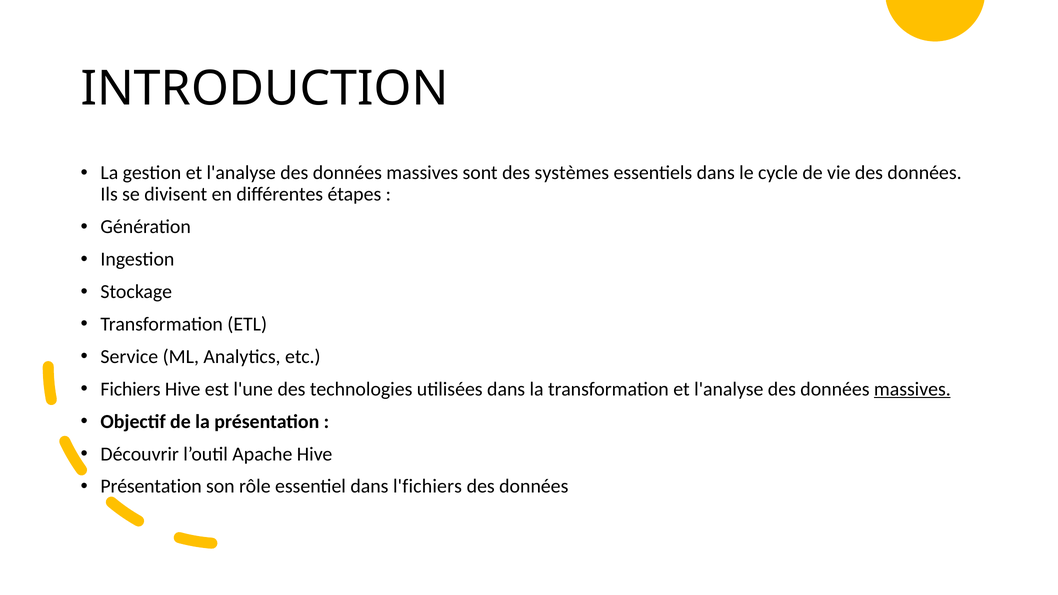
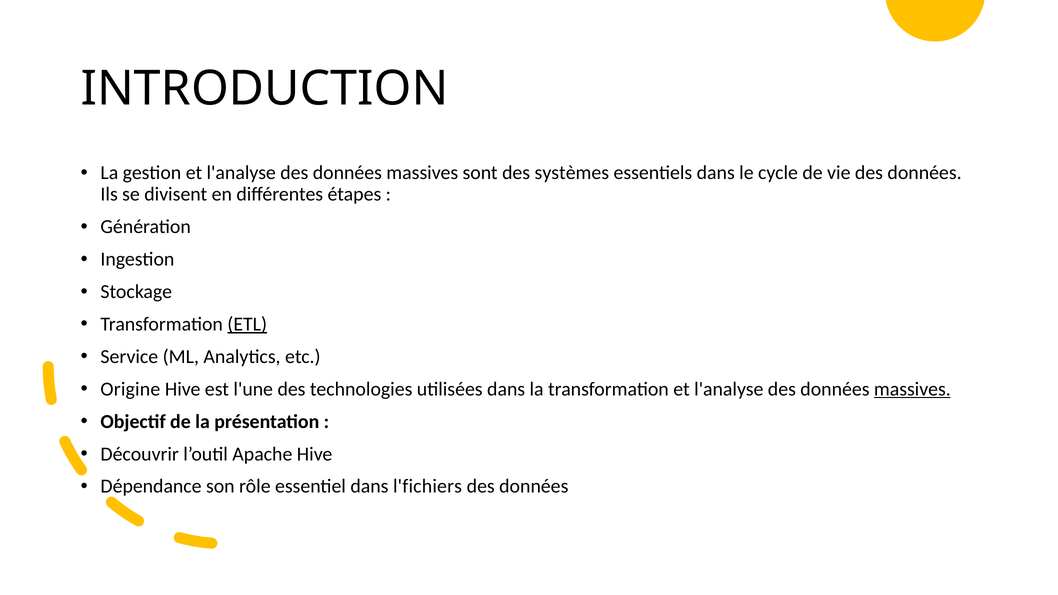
ETL underline: none -> present
Fichiers: Fichiers -> Origine
Présentation at (151, 487): Présentation -> Dépendance
